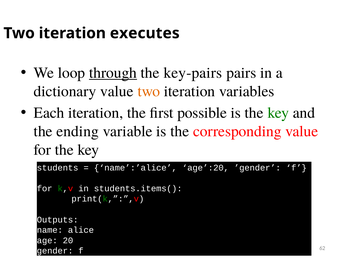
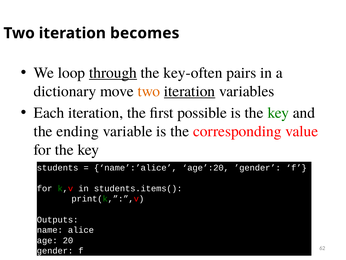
executes: executes -> becomes
key-pairs: key-pairs -> key-often
dictionary value: value -> move
iteration at (190, 91) underline: none -> present
